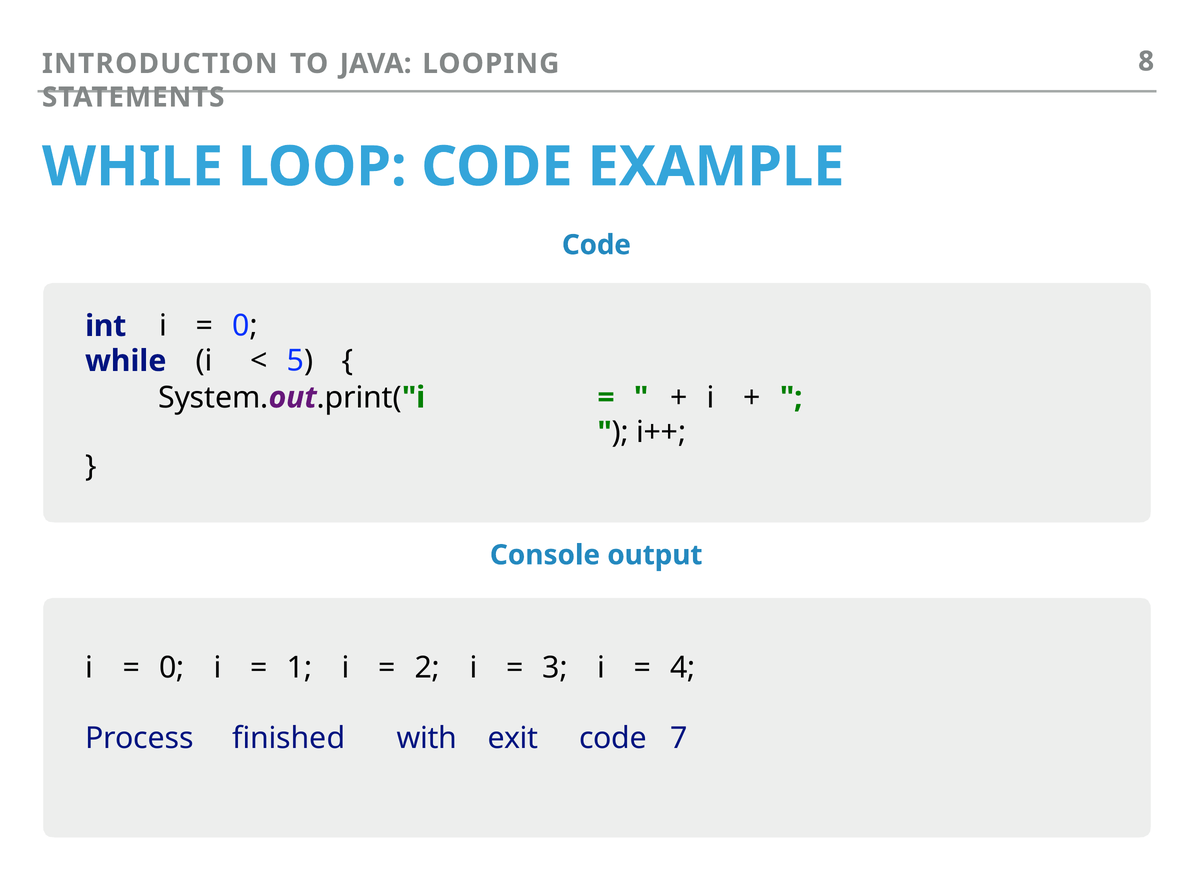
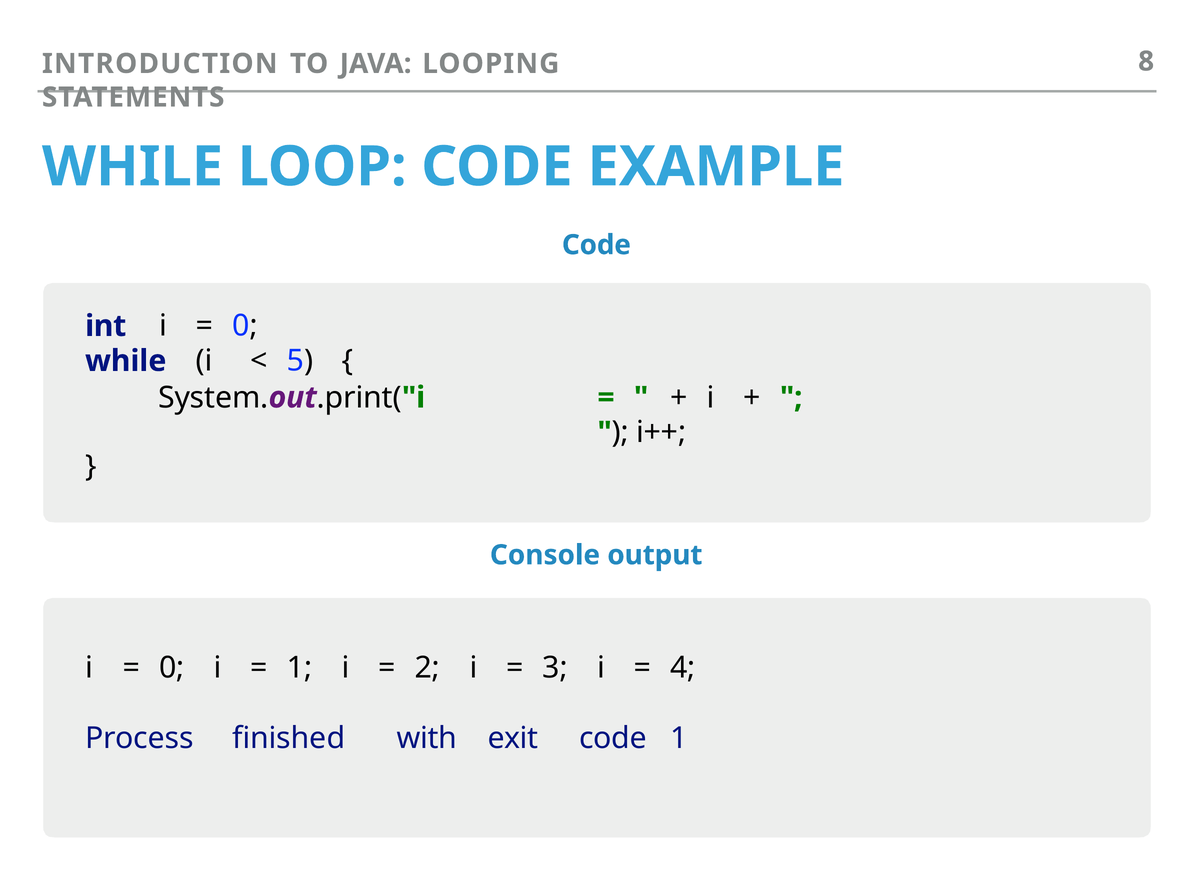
code 7: 7 -> 1
